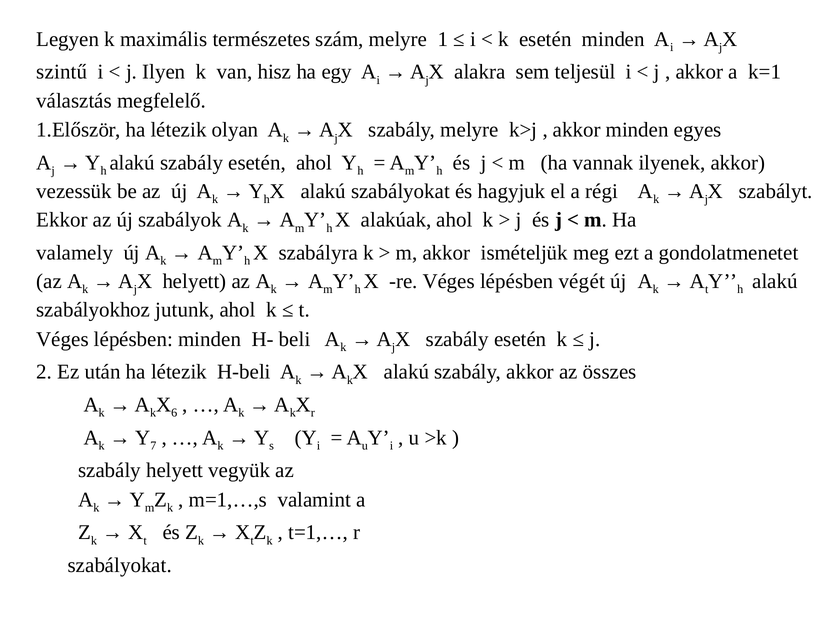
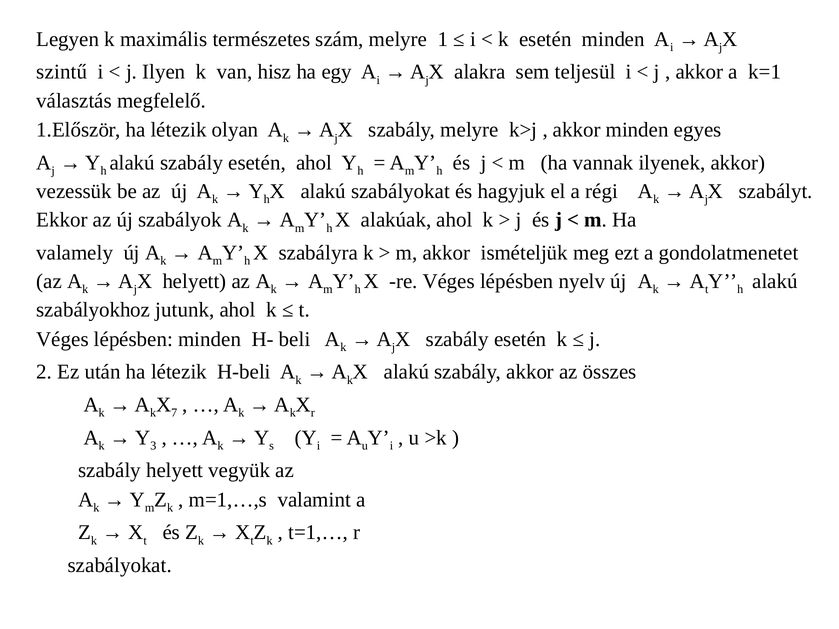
végét: végét -> nyelv
6: 6 -> 7
7: 7 -> 3
